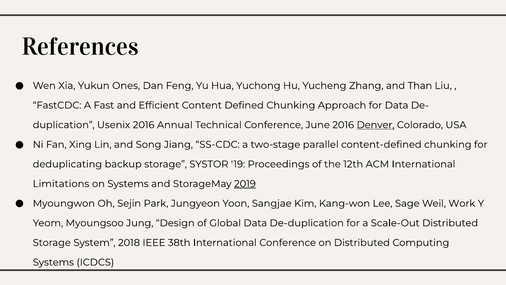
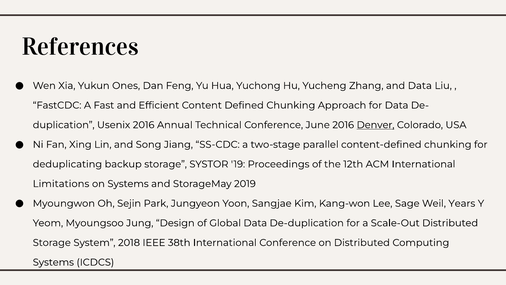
and Than: Than -> Data
2019 underline: present -> none
Work: Work -> Years
